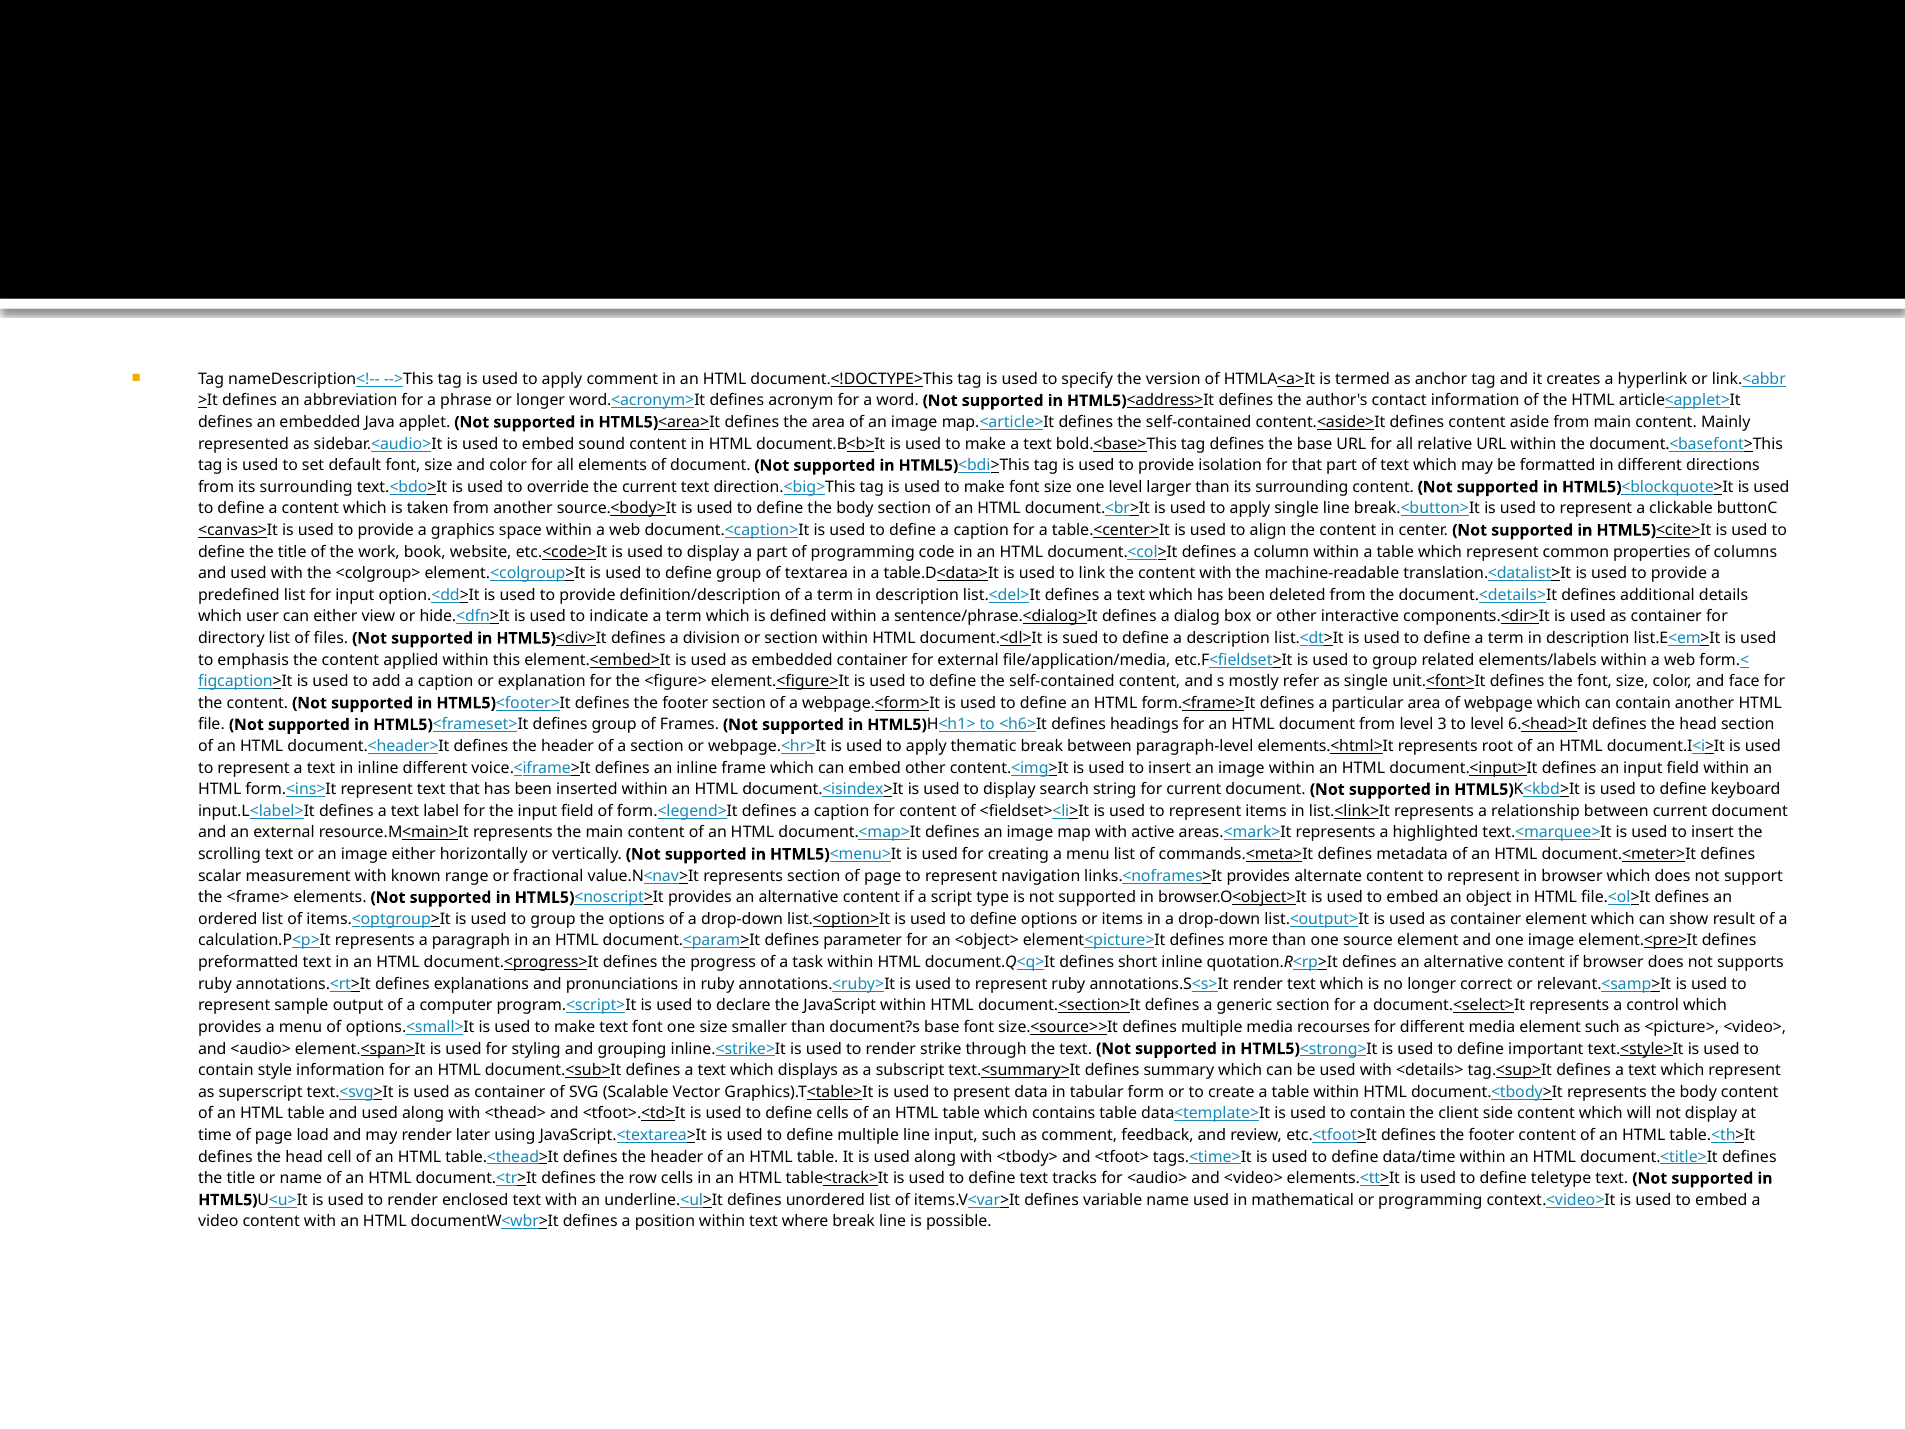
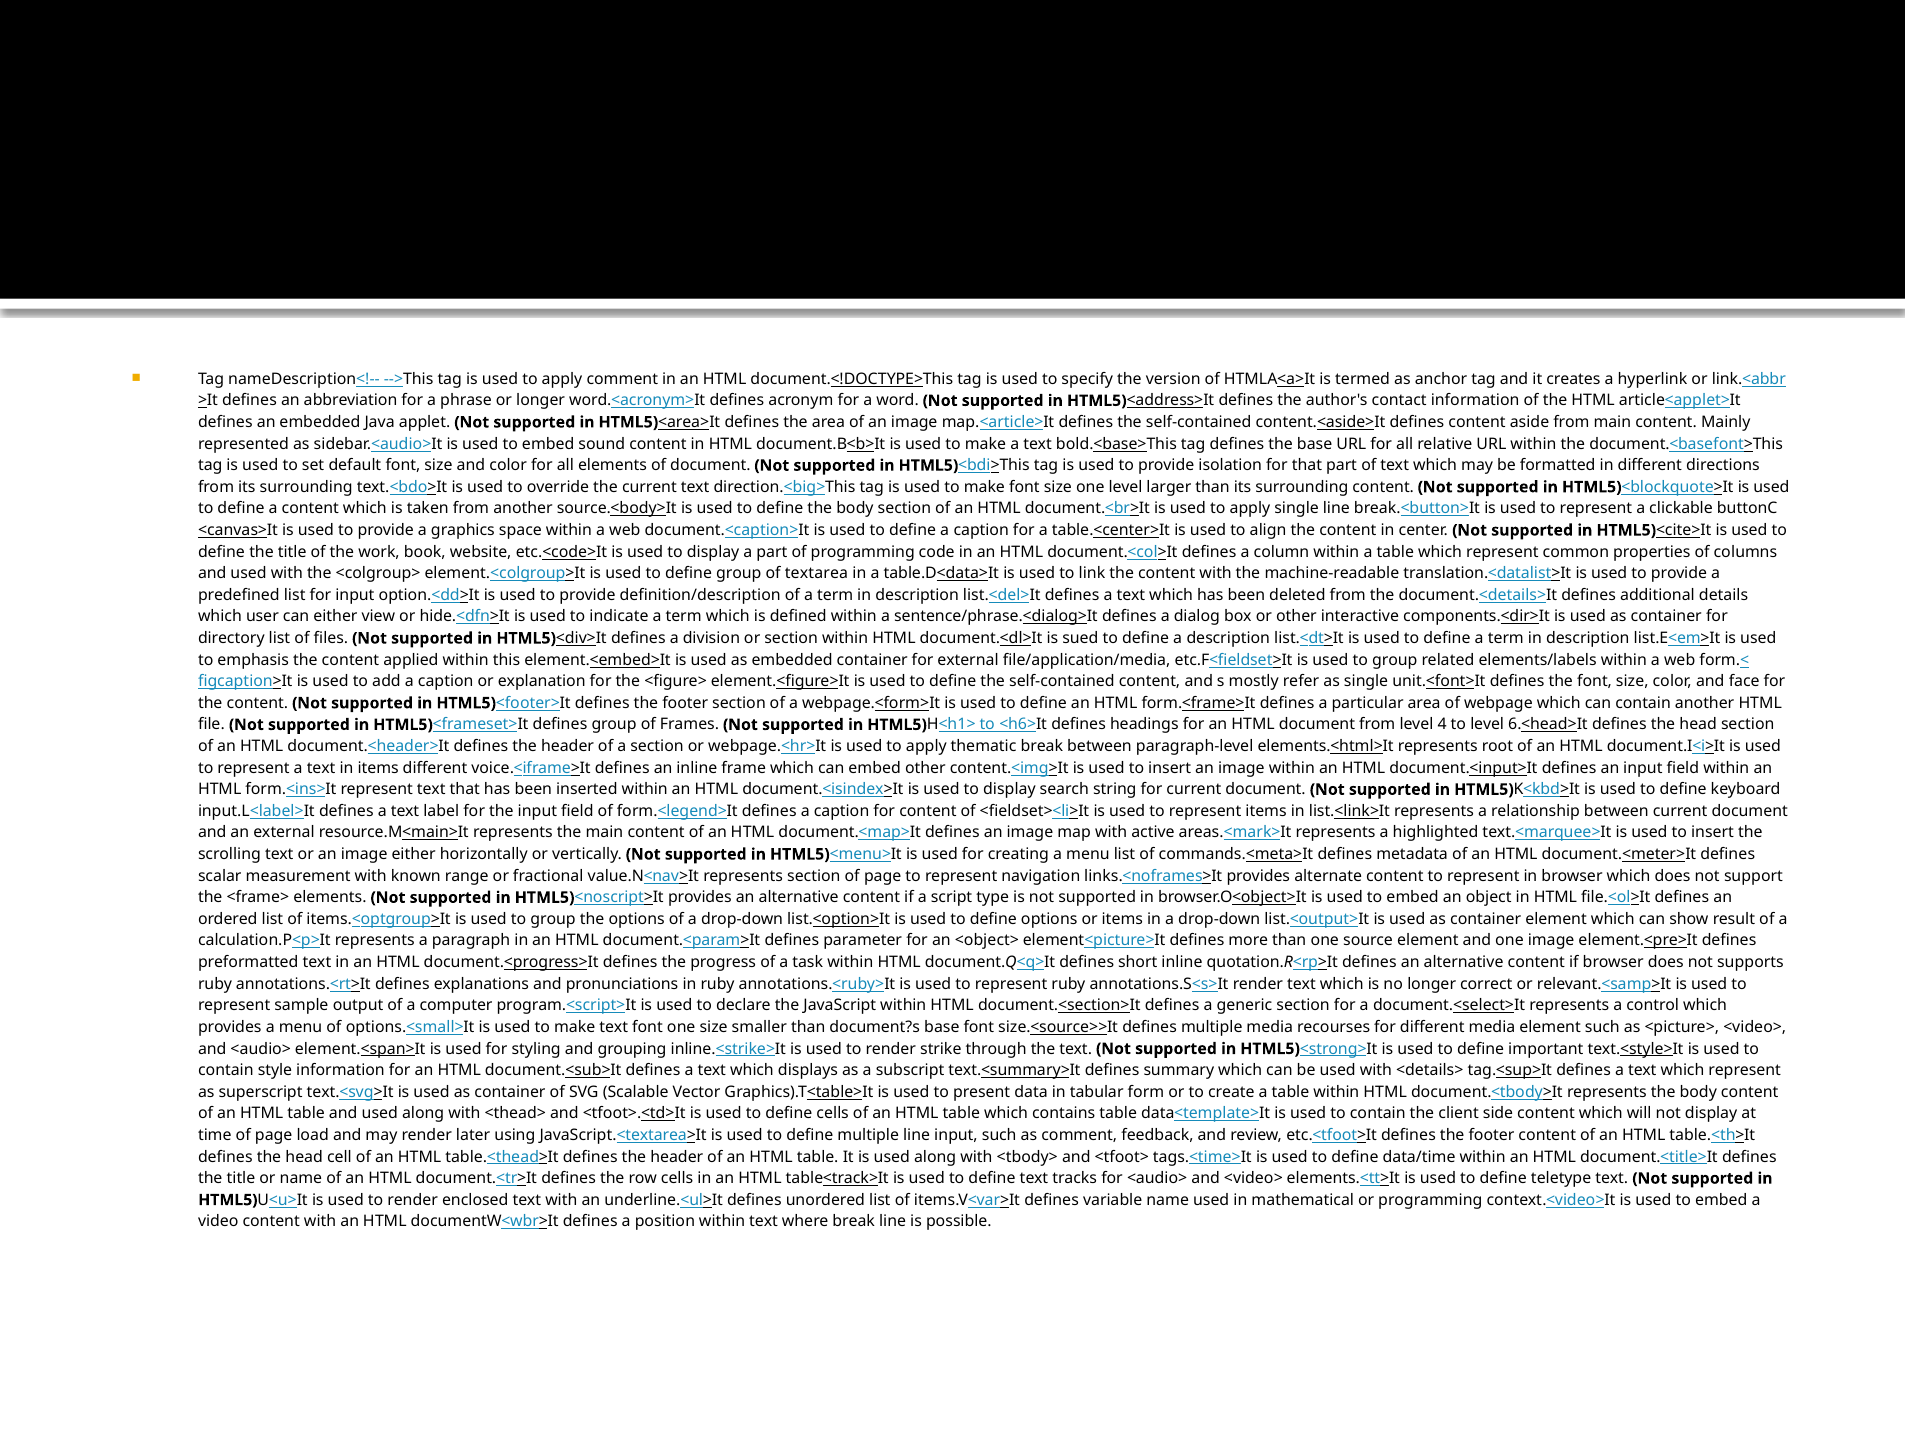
3: 3 -> 4
in inline: inline -> items
